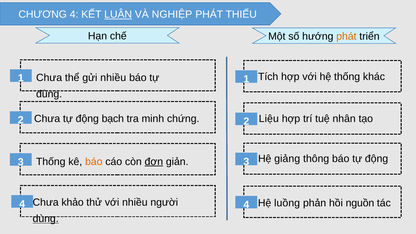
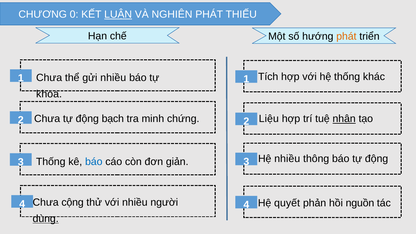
CHƯƠNG 4: 4 -> 0
NGHIỆP: NGHIỆP -> NGHIÊN
dùng at (49, 94): dùng -> khoa
nhân underline: none -> present
Hệ giảng: giảng -> nhiều
báo at (94, 162) colour: orange -> blue
đơn underline: present -> none
khảo: khảo -> cộng
luồng: luồng -> quyết
